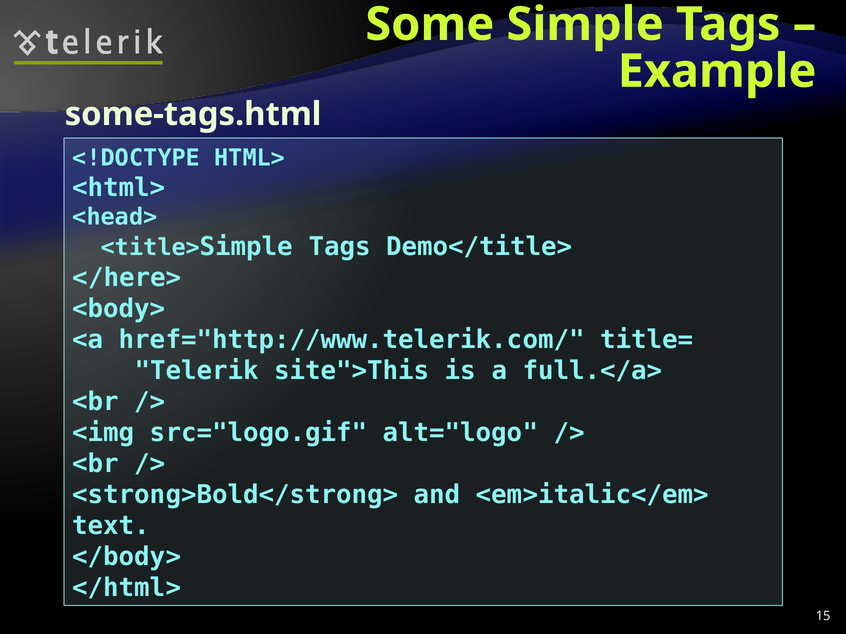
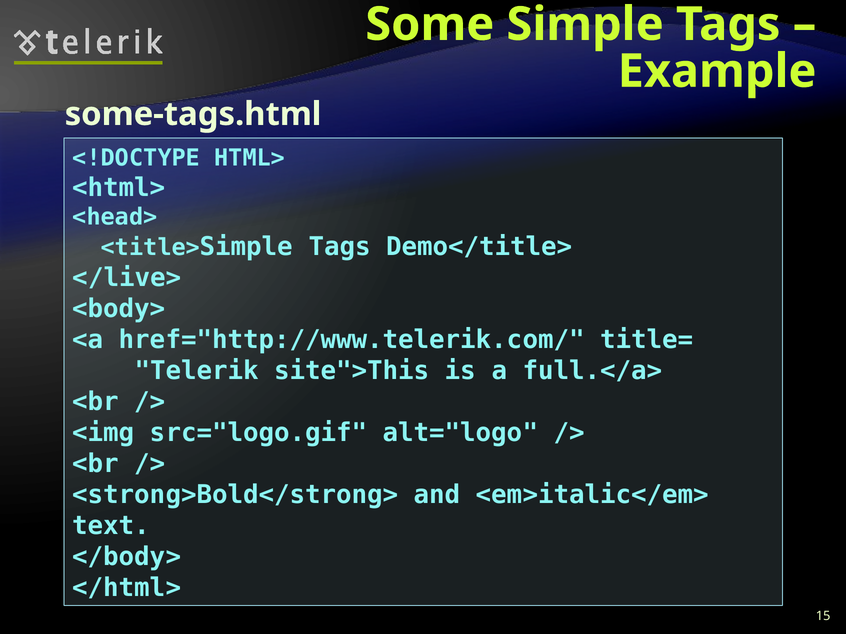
</here>: </here> -> </live>
